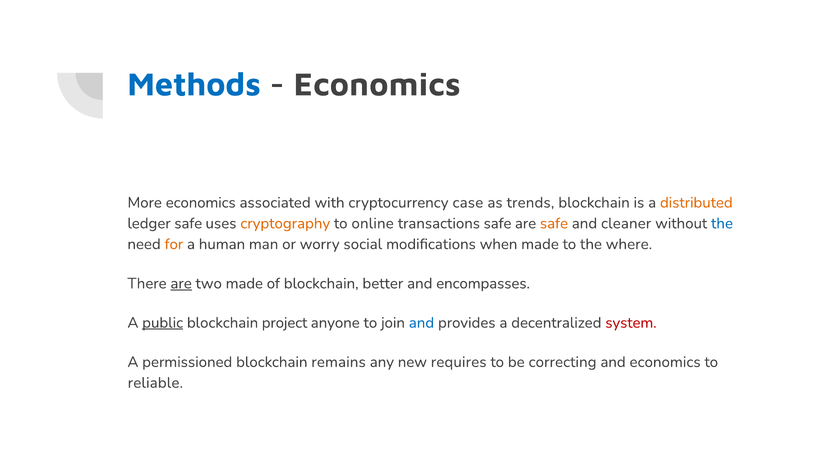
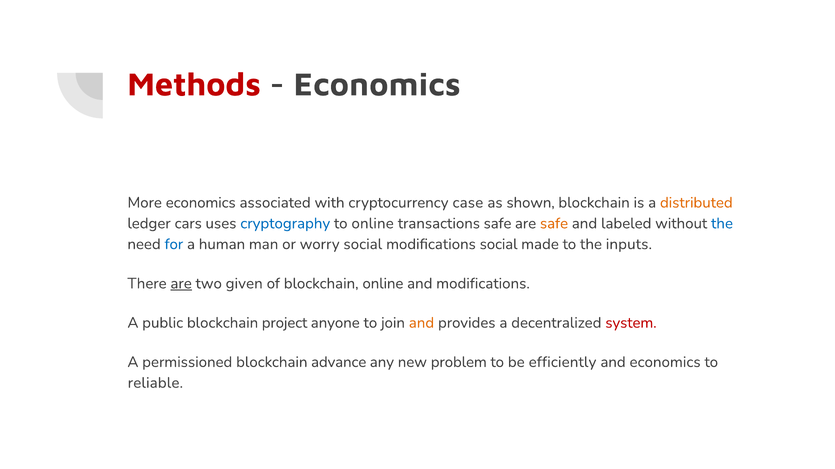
Methods colour: blue -> red
trends: trends -> shown
ledger safe: safe -> cars
cryptography colour: orange -> blue
cleaner: cleaner -> labeled
for colour: orange -> blue
modifications when: when -> social
where: where -> inputs
two made: made -> given
blockchain better: better -> online
and encompasses: encompasses -> modifications
public underline: present -> none
and at (421, 323) colour: blue -> orange
remains: remains -> advance
requires: requires -> problem
correcting: correcting -> efficiently
